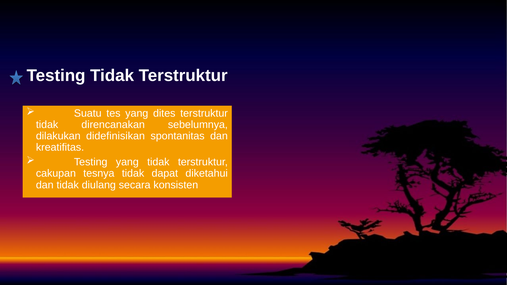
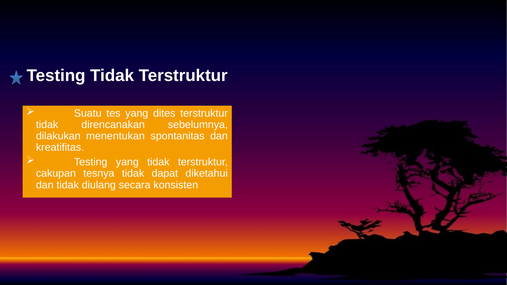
didefinisikan: didefinisikan -> menentukan
